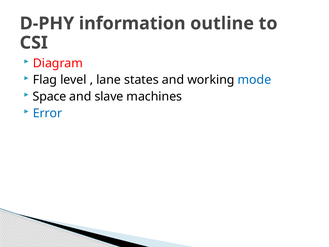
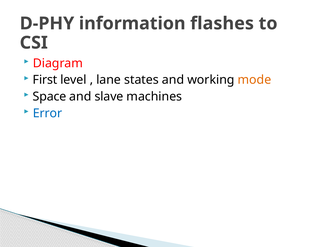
outline: outline -> flashes
Flag: Flag -> First
mode colour: blue -> orange
